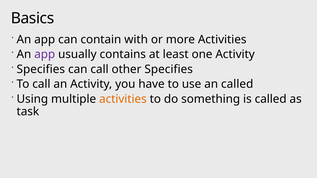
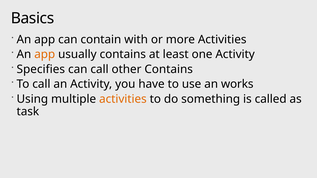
app at (45, 54) colour: purple -> orange
other Specifies: Specifies -> Contains
an called: called -> works
